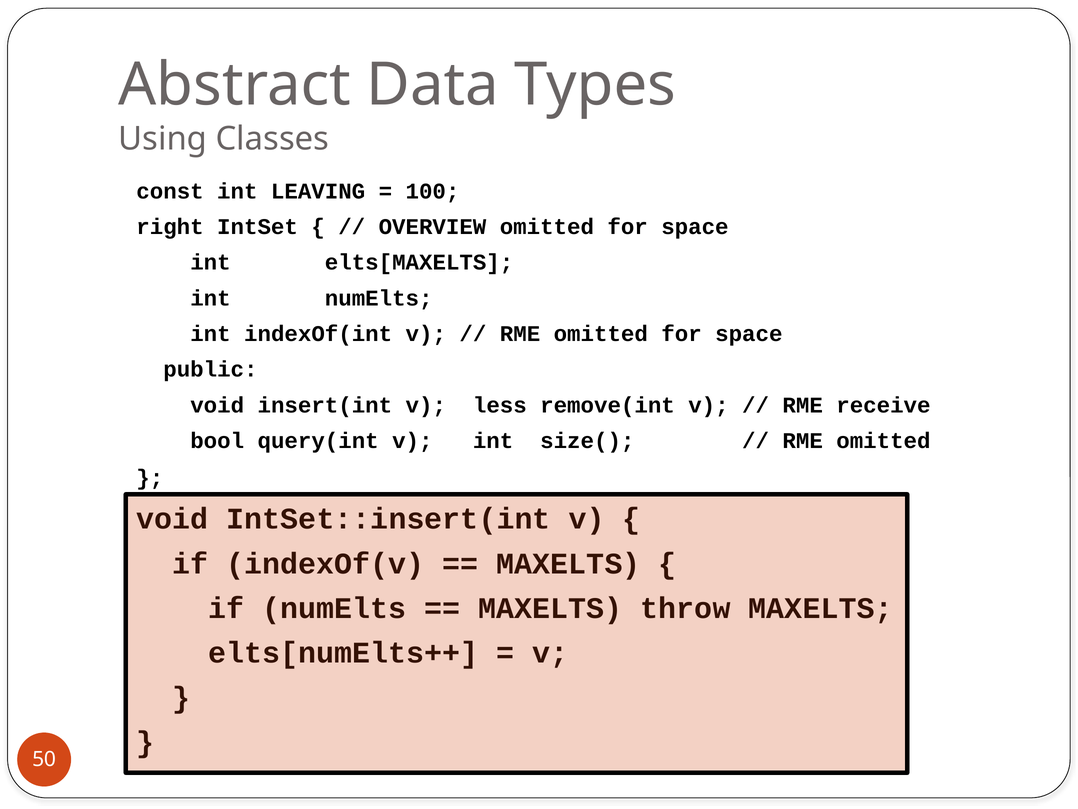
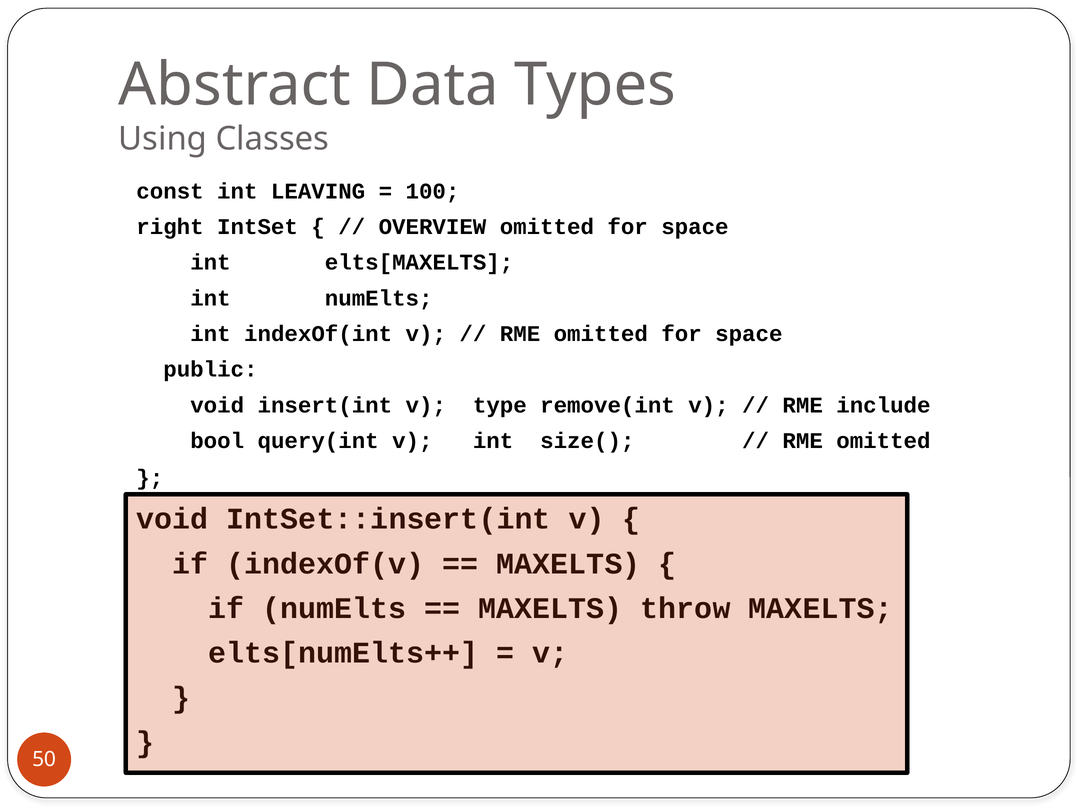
less: less -> type
receive: receive -> include
